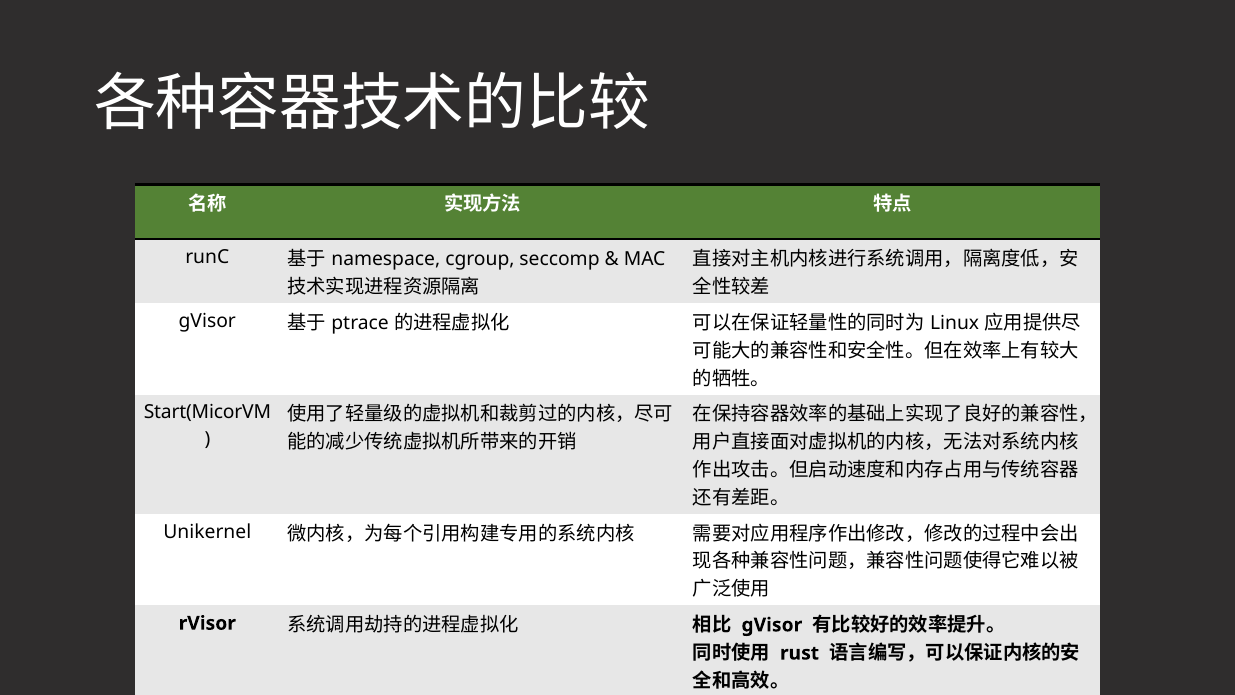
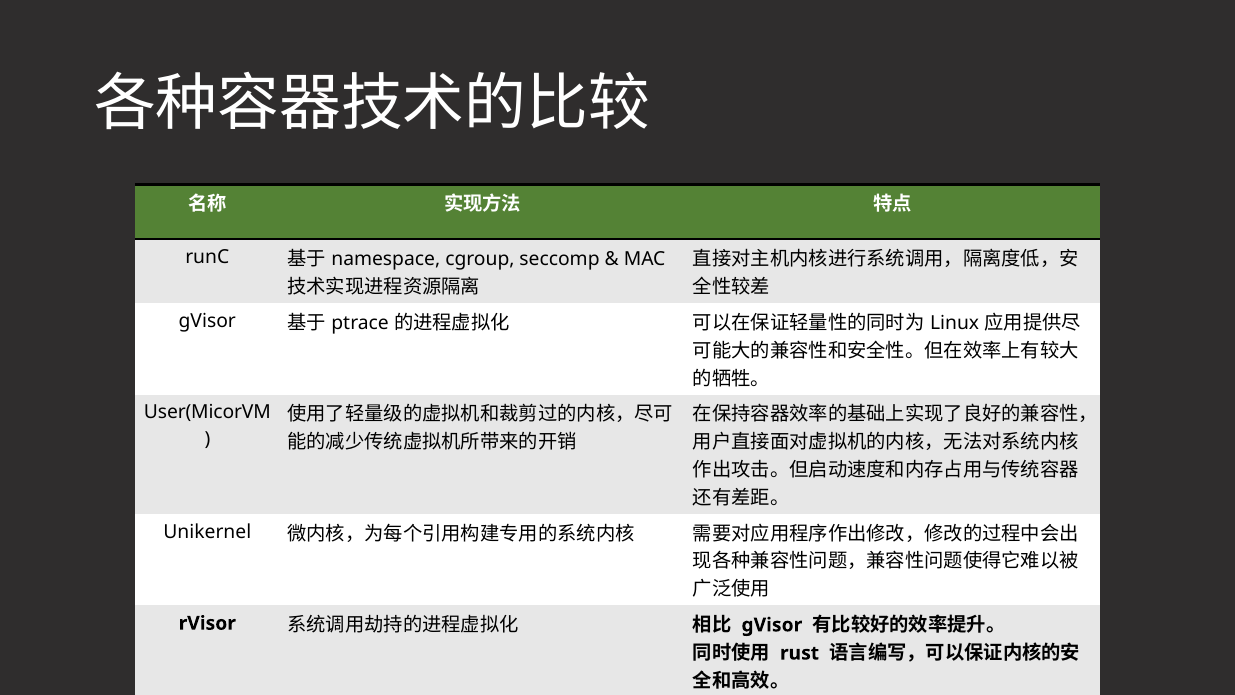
Start(MicorVM: Start(MicorVM -> User(MicorVM
